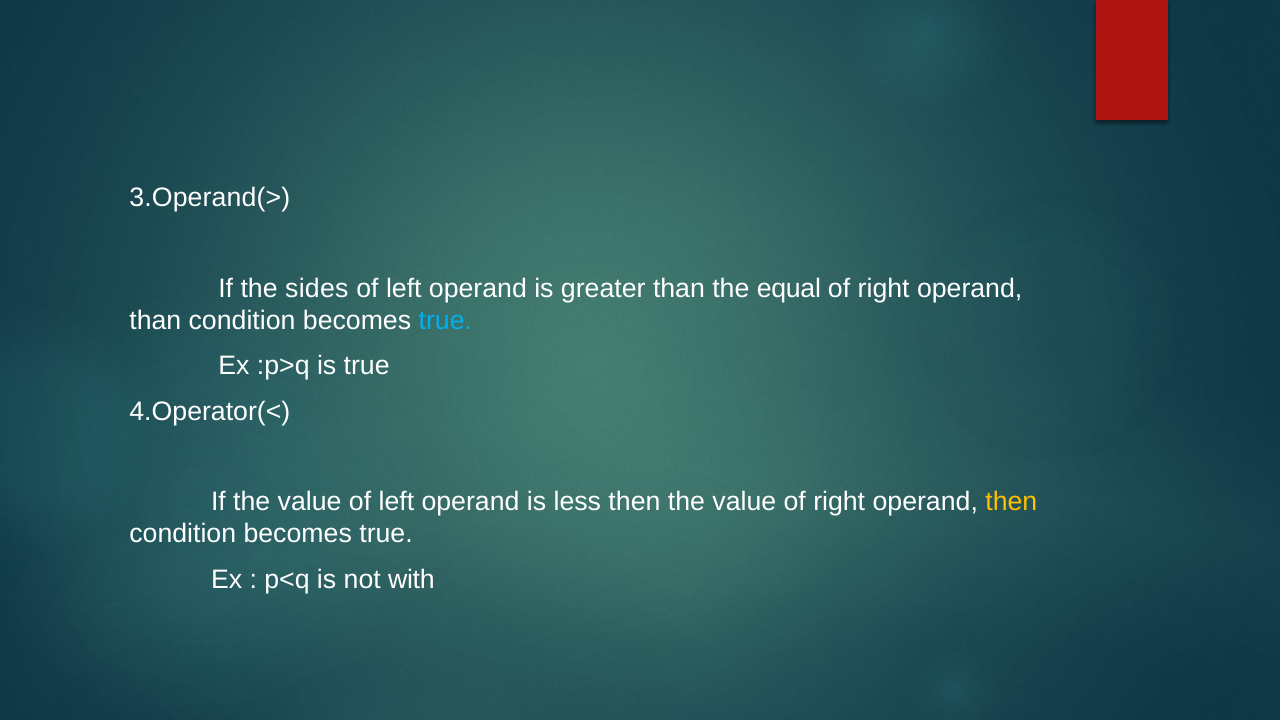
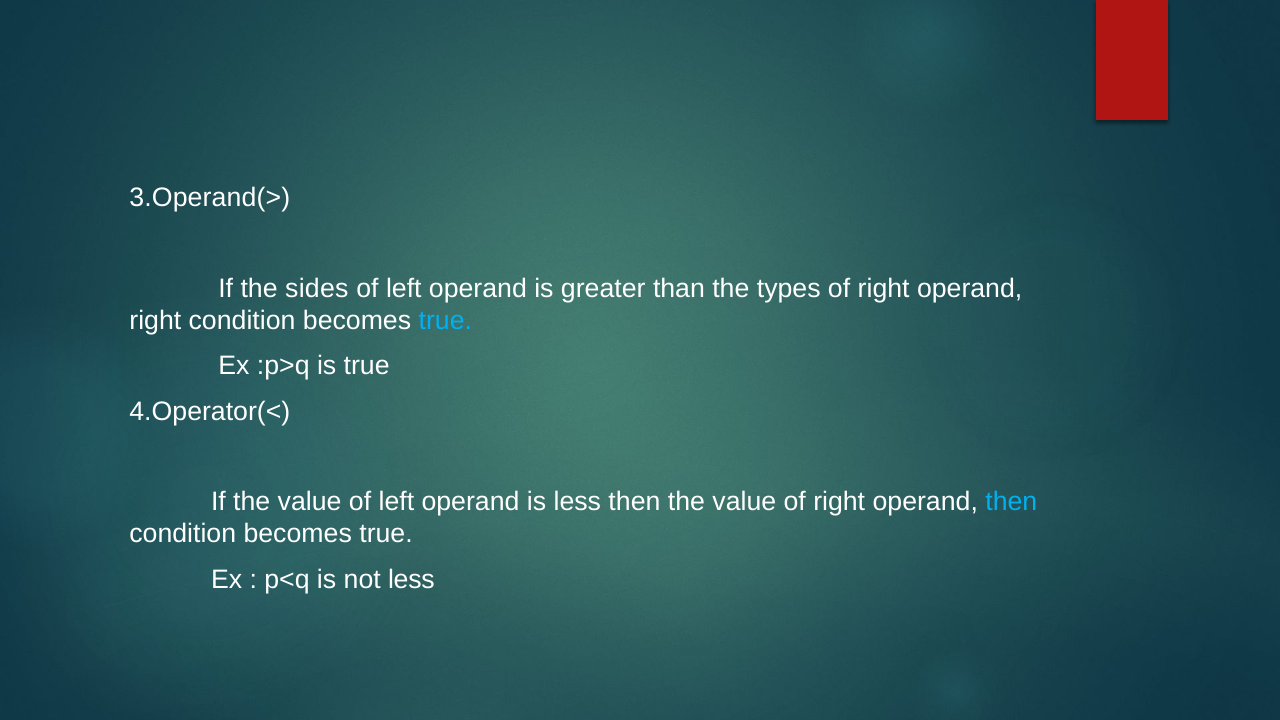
equal: equal -> types
than at (155, 321): than -> right
then at (1011, 502) colour: yellow -> light blue
not with: with -> less
